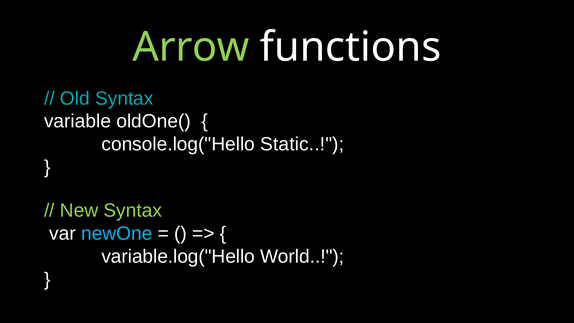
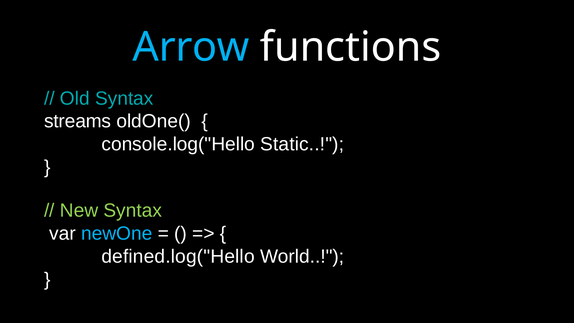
Arrow colour: light green -> light blue
variable: variable -> streams
variable.log("Hello: variable.log("Hello -> defined.log("Hello
